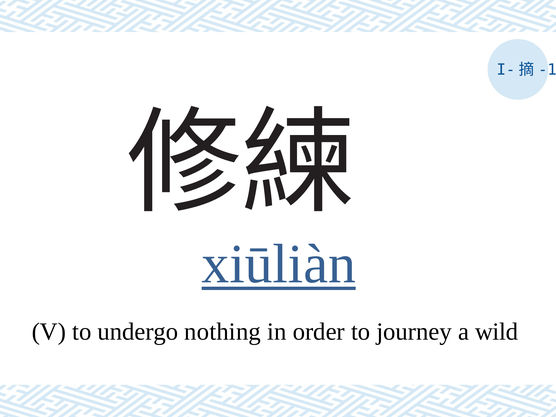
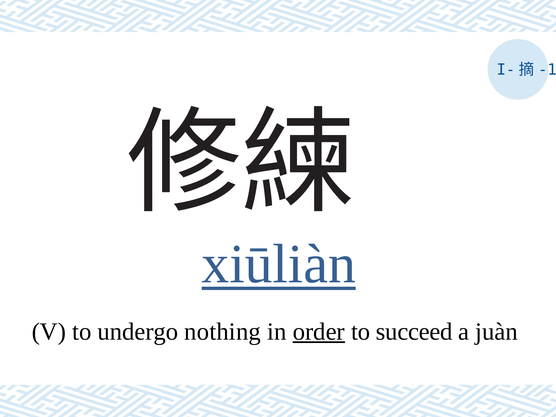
order underline: none -> present
journey: journey -> succeed
wild: wild -> juàn
